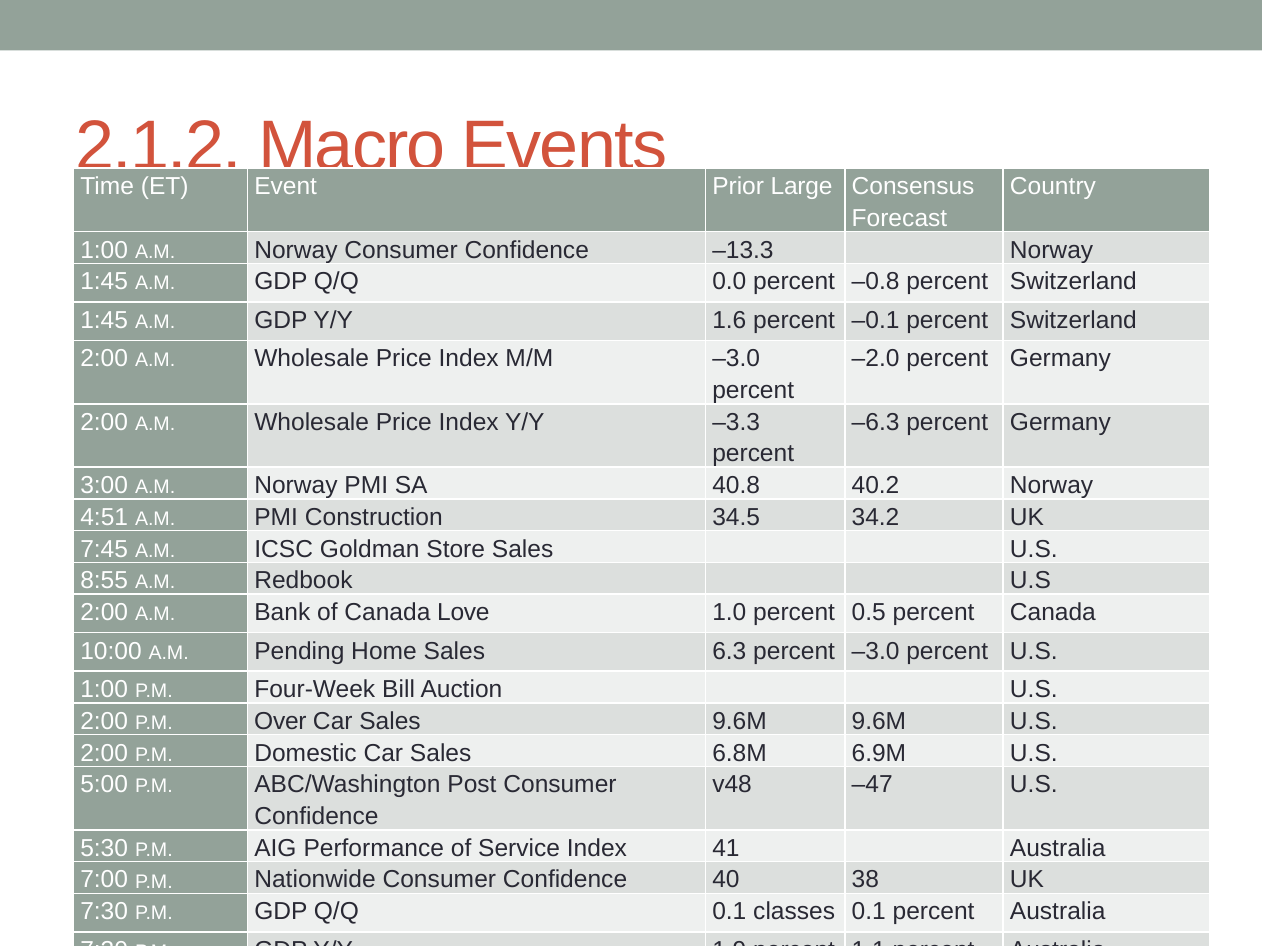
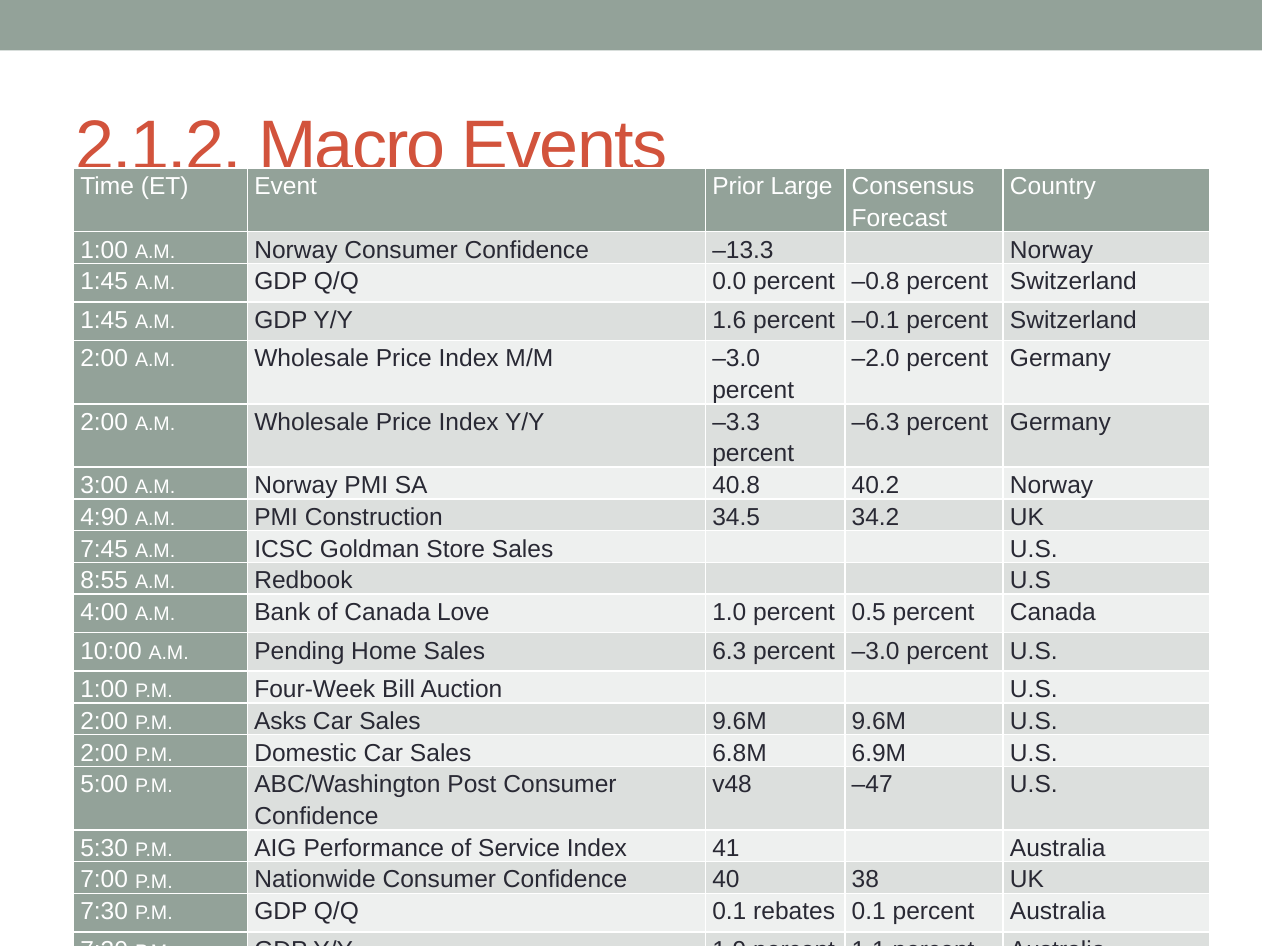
4:51: 4:51 -> 4:90
2:00 at (104, 613): 2:00 -> 4:00
Over: Over -> Asks
classes: classes -> rebates
